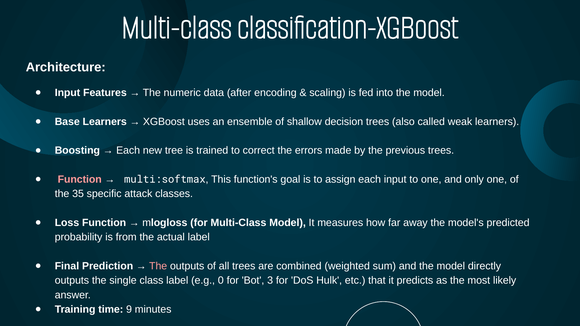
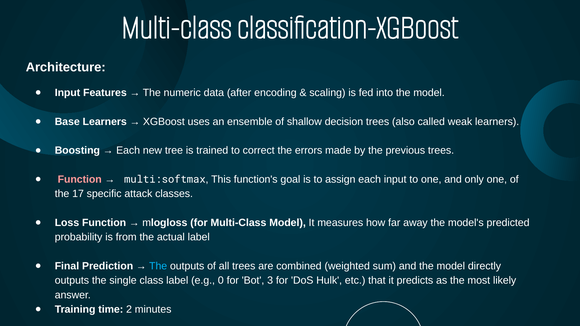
35: 35 -> 17
The at (158, 266) colour: pink -> light blue
9: 9 -> 2
